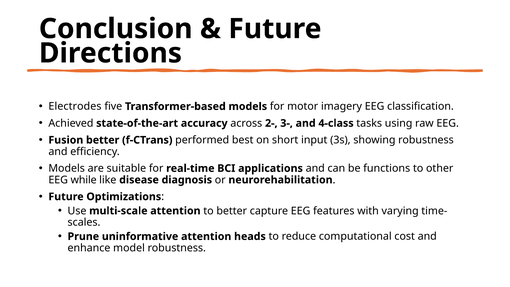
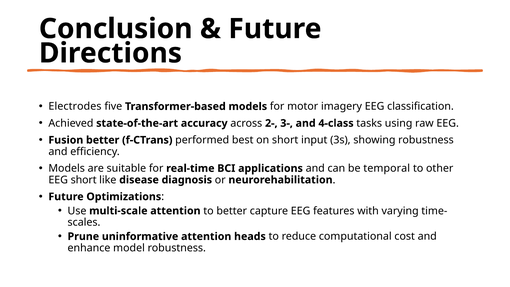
functions: functions -> temporal
EEG while: while -> short
